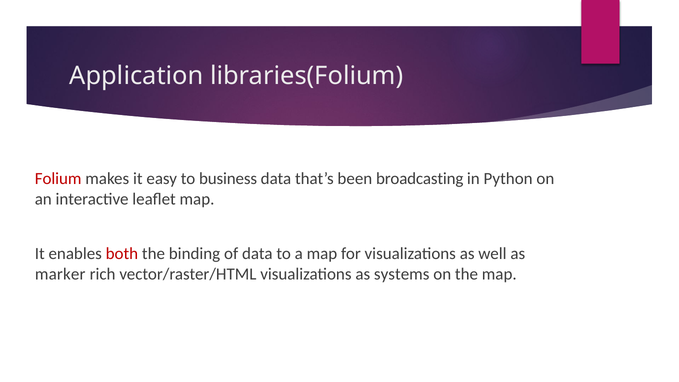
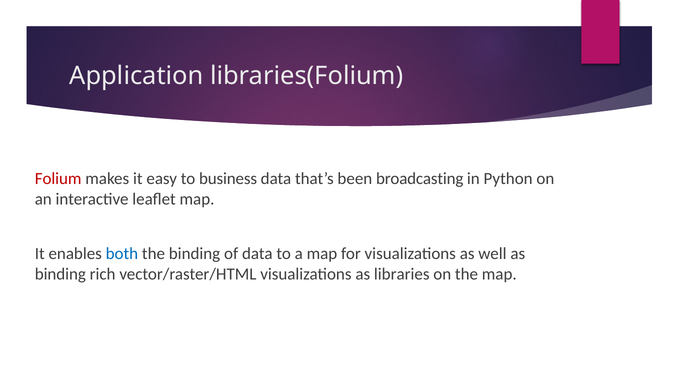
both colour: red -> blue
marker at (60, 274): marker -> binding
systems: systems -> libraries
